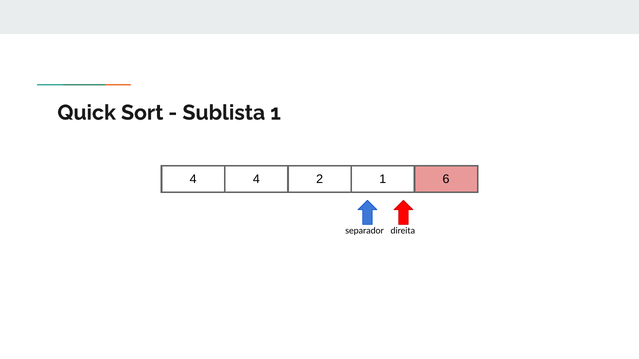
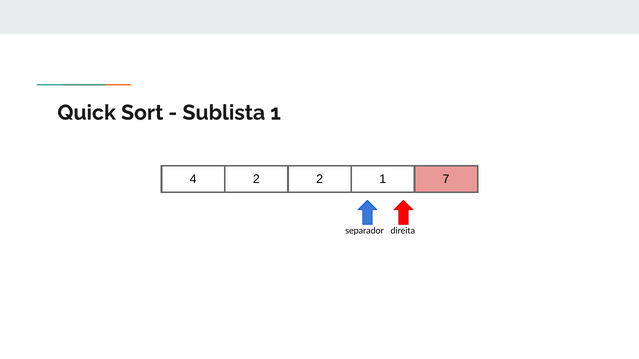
4 4: 4 -> 2
6: 6 -> 7
